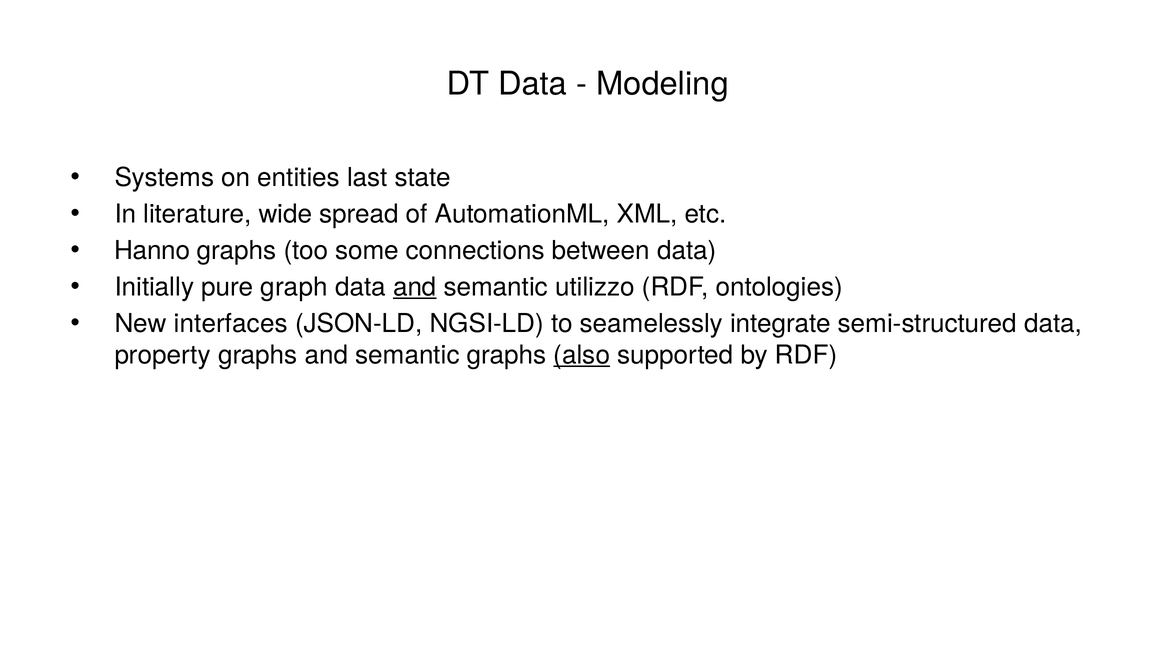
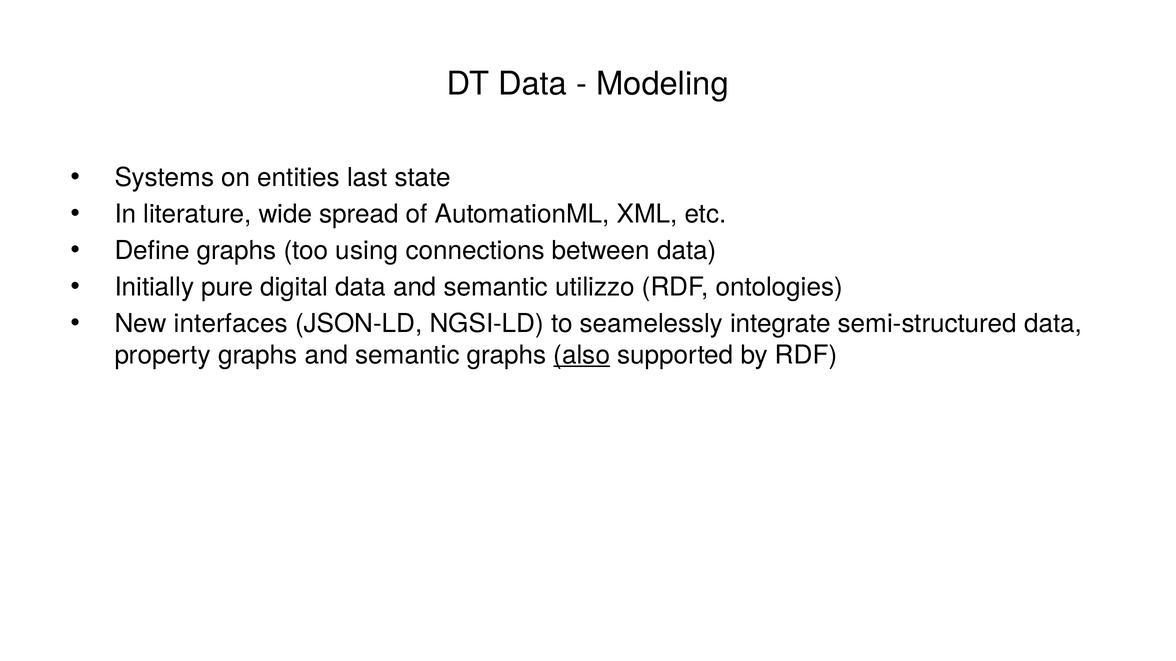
Hanno: Hanno -> Define
some: some -> using
graph: graph -> digital
and at (415, 287) underline: present -> none
